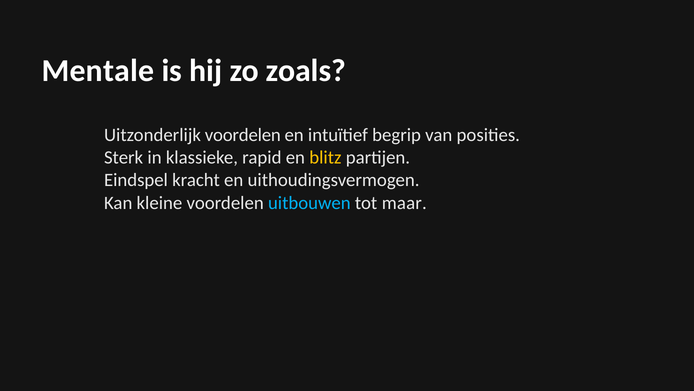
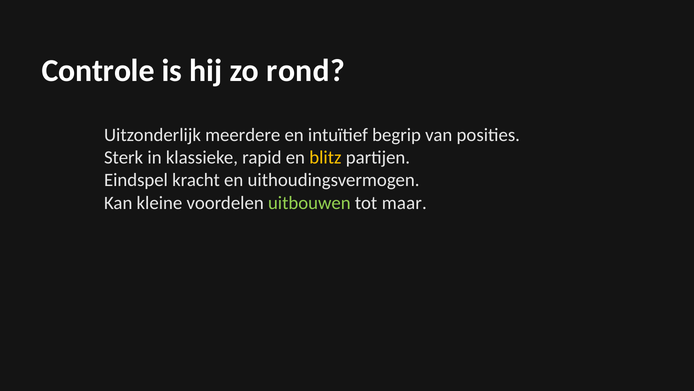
Mentale: Mentale -> Controle
zoals: zoals -> rond
Uitzonderlijk voordelen: voordelen -> meerdere
uitbouwen colour: light blue -> light green
